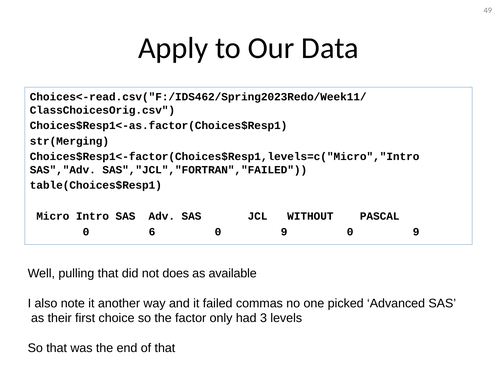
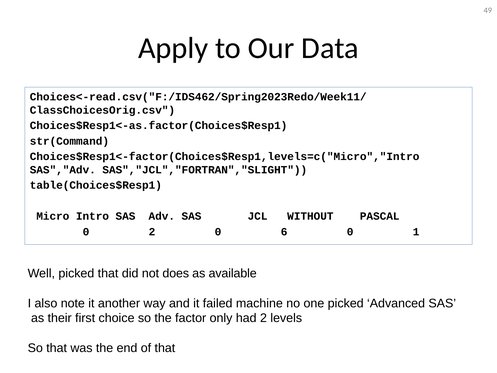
str(Merging: str(Merging -> str(Command
SAS","JCL","FORTRAN","FAILED: SAS","JCL","FORTRAN","FAILED -> SAS","JCL","FORTRAN","SLIGHT
0 6: 6 -> 2
9 at (284, 232): 9 -> 6
9 at (416, 232): 9 -> 1
Well pulling: pulling -> picked
commas: commas -> machine
had 3: 3 -> 2
